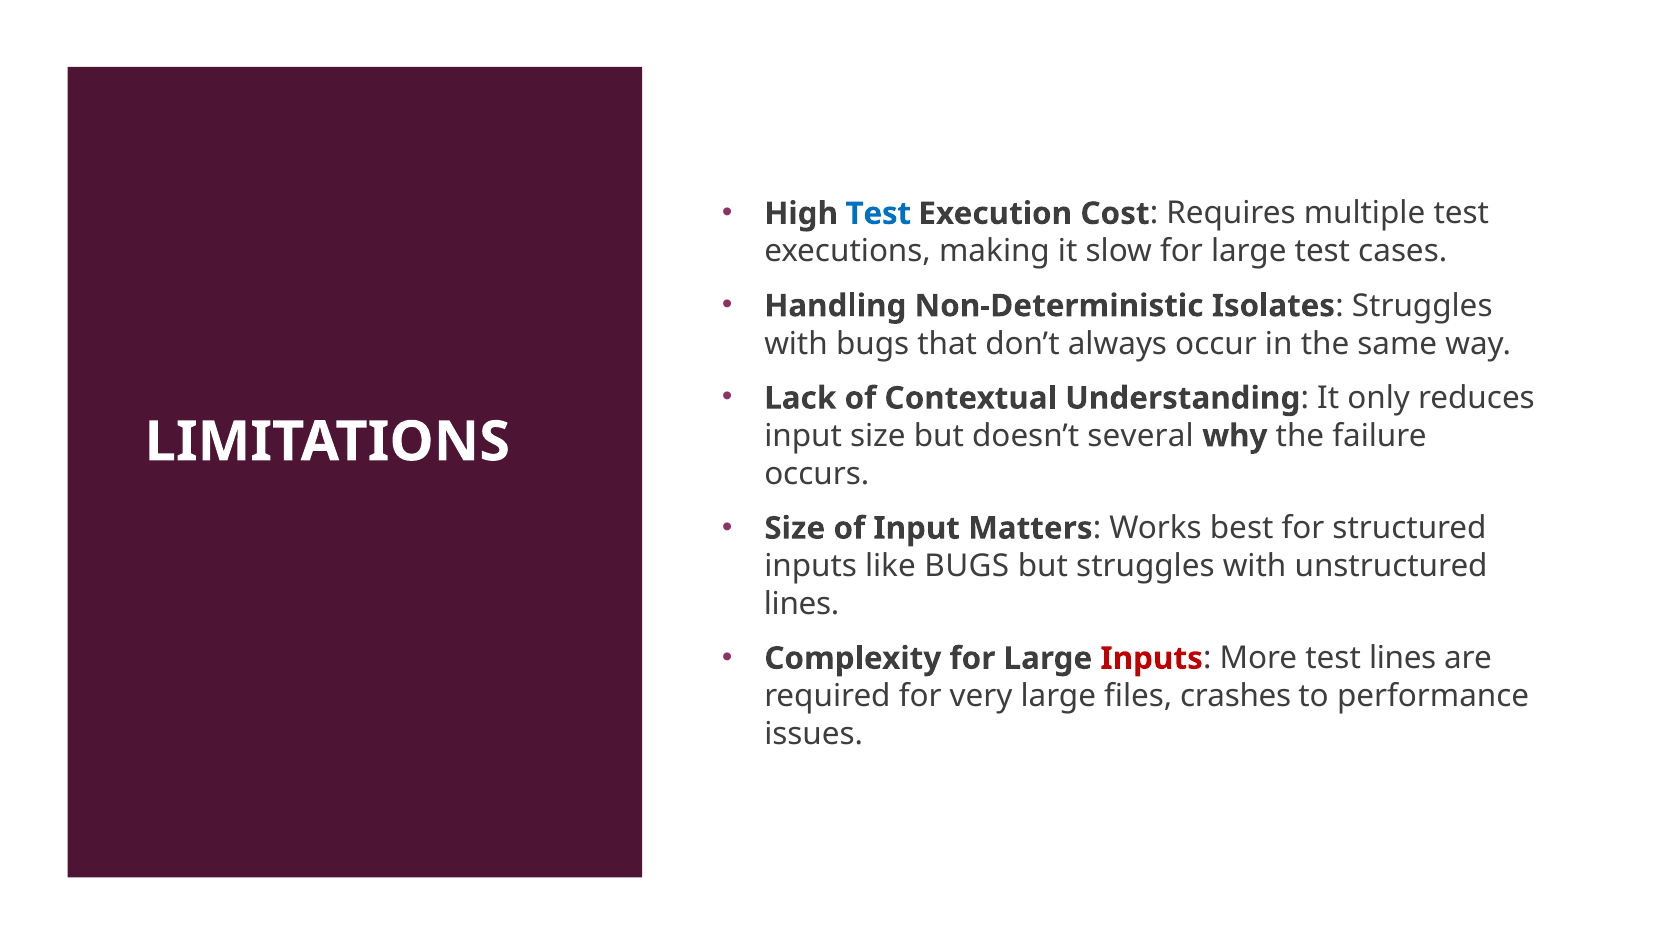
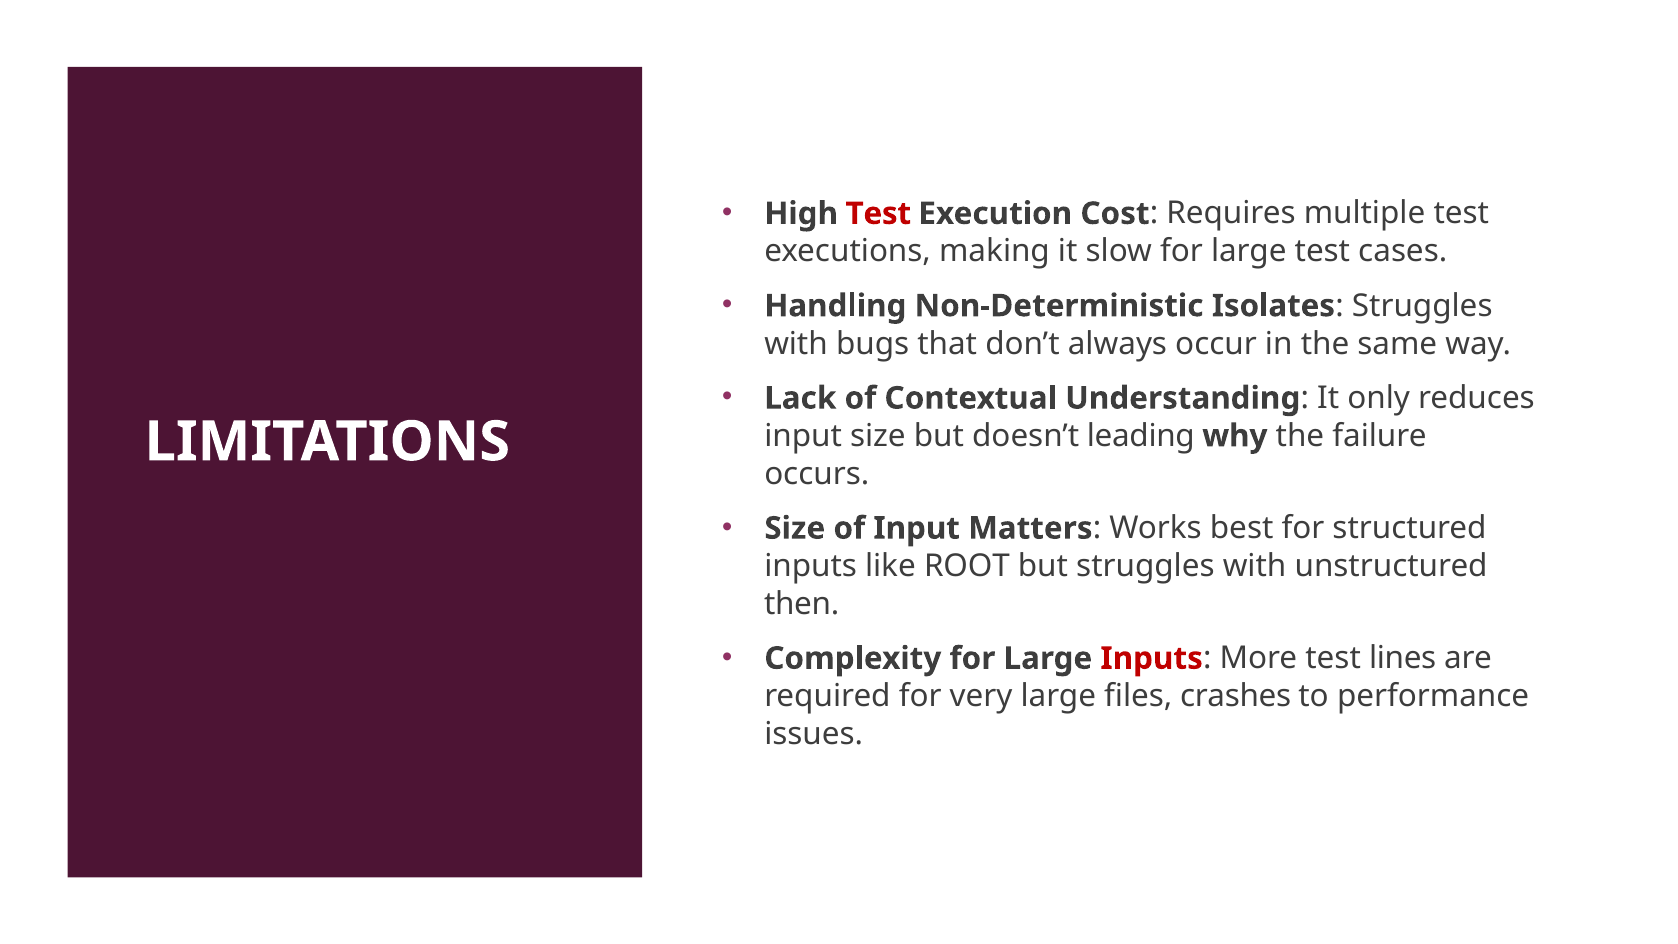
Test at (878, 214) colour: blue -> red
several: several -> leading
like BUGS: BUGS -> ROOT
lines at (802, 604): lines -> then
